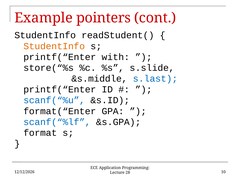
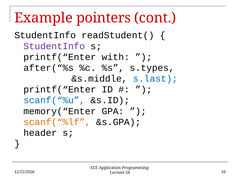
StudentInfo at (54, 46) colour: orange -> purple
store(“%s: store(“%s -> after(“%s
s.slide: s.slide -> s.types
format(“Enter: format(“Enter -> memory(“Enter
scanf(“%lf colour: blue -> orange
format: format -> header
